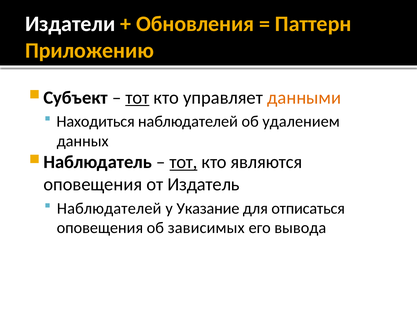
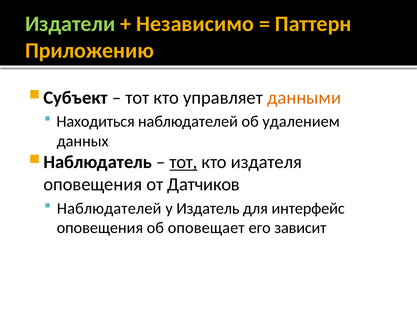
Издатели colour: white -> light green
Обновления: Обновления -> Независимо
тот at (137, 98) underline: present -> none
являются: являются -> издателя
Издатель: Издатель -> Датчиков
Указание: Указание -> Издатель
отписаться: отписаться -> интерфейс
зависимых: зависимых -> оповещает
вывода: вывода -> зависит
